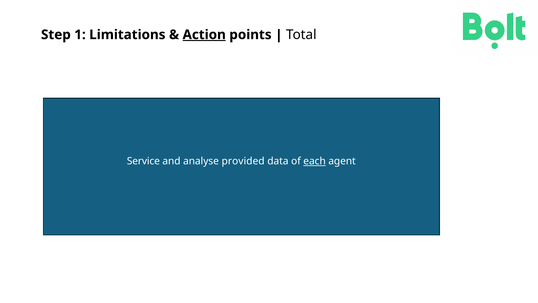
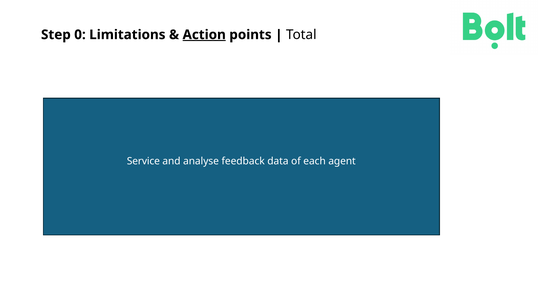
1: 1 -> 0
provided: provided -> feedback
each underline: present -> none
